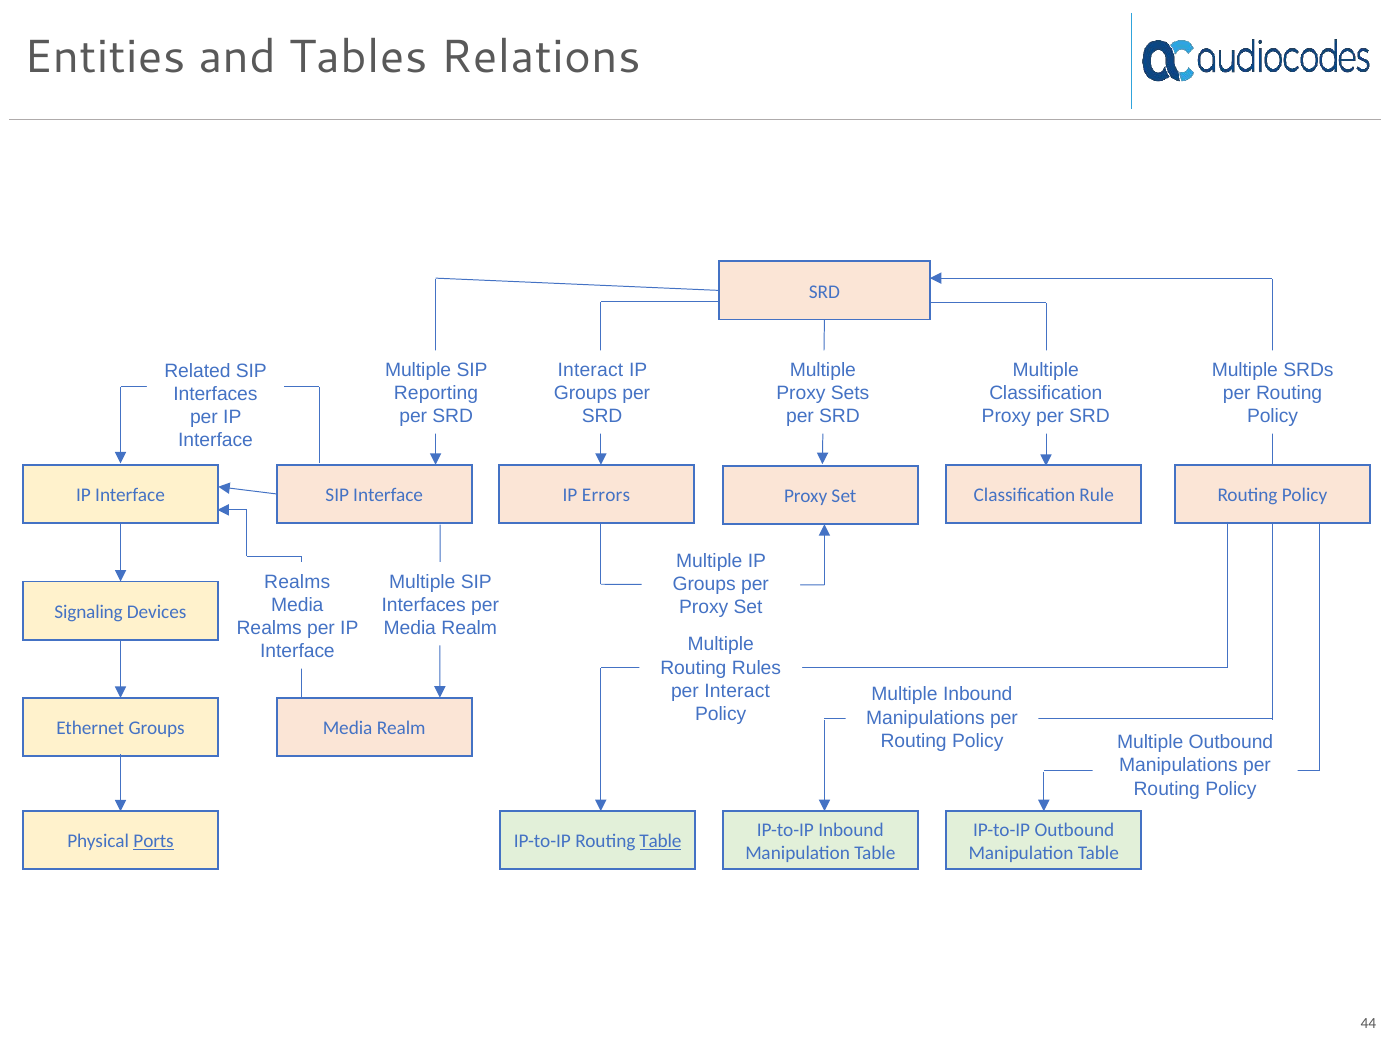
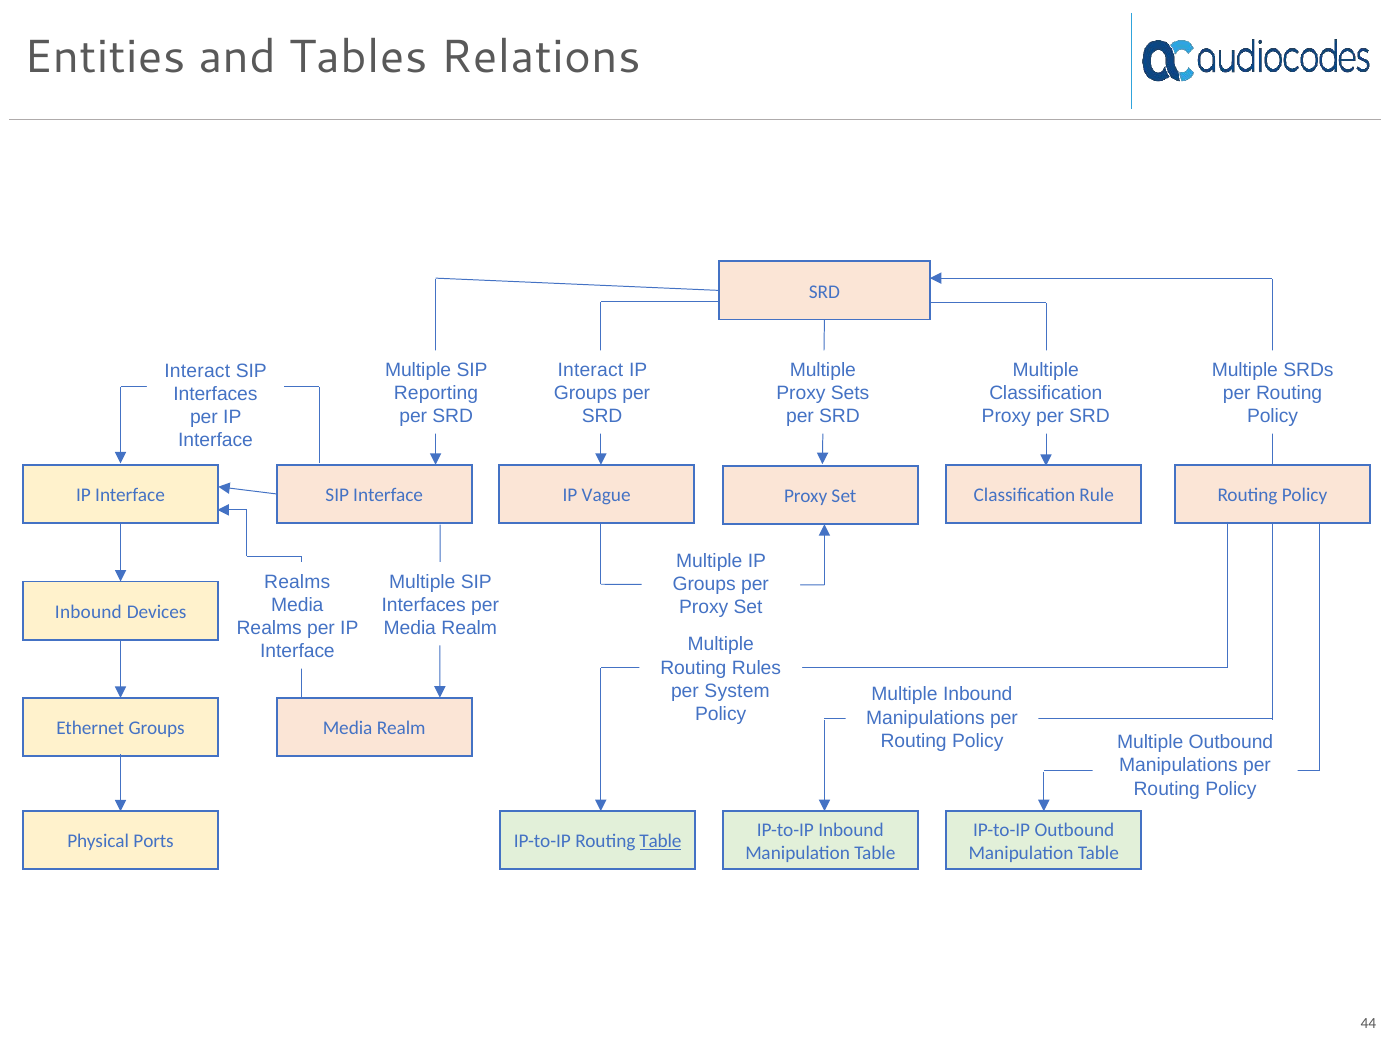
Related at (197, 371): Related -> Interact
Errors: Errors -> Vague
Signaling at (89, 612): Signaling -> Inbound
per Interact: Interact -> System
Ports underline: present -> none
